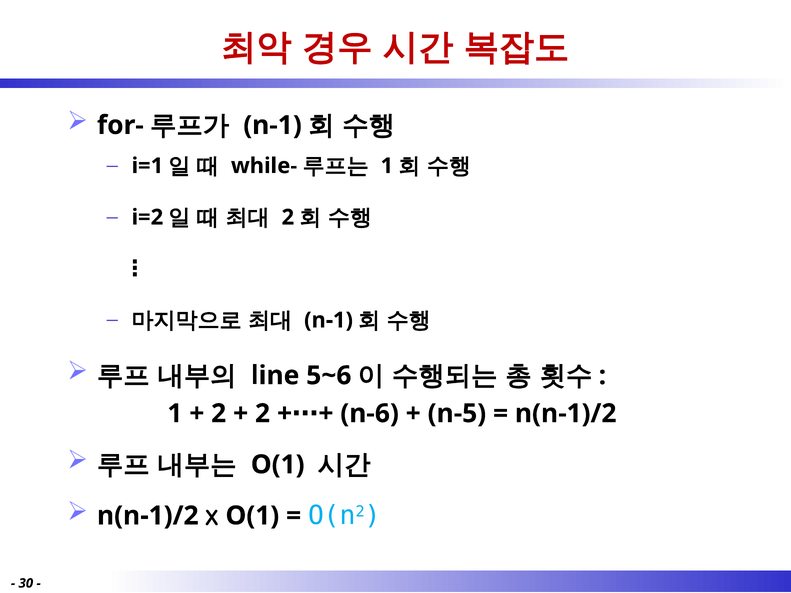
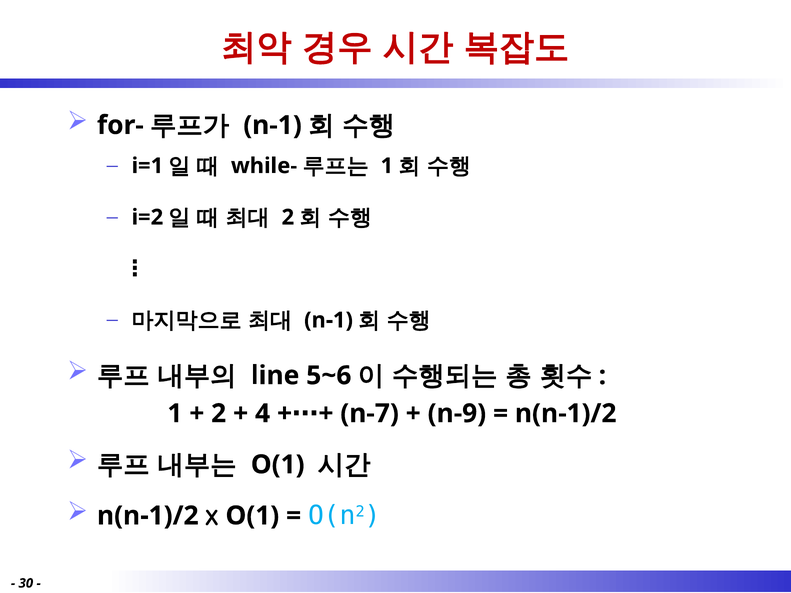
2 at (263, 414): 2 -> 4
n-6: n-6 -> n-7
n-5: n-5 -> n-9
